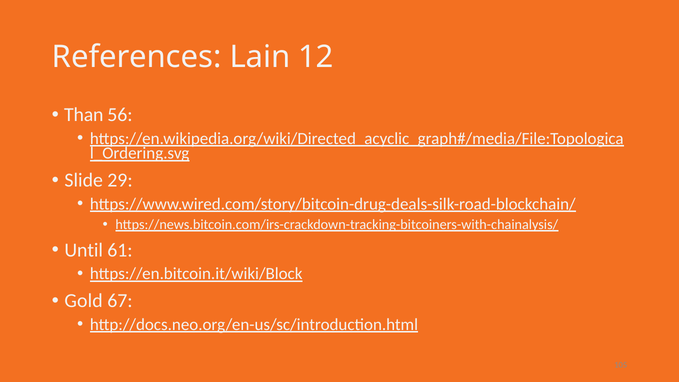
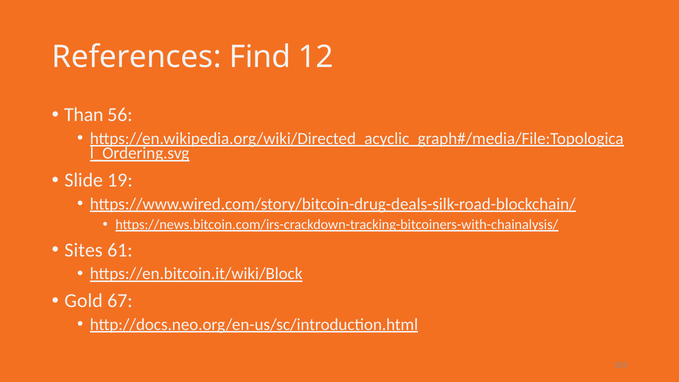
Lain: Lain -> Find
29: 29 -> 19
Until: Until -> Sites
